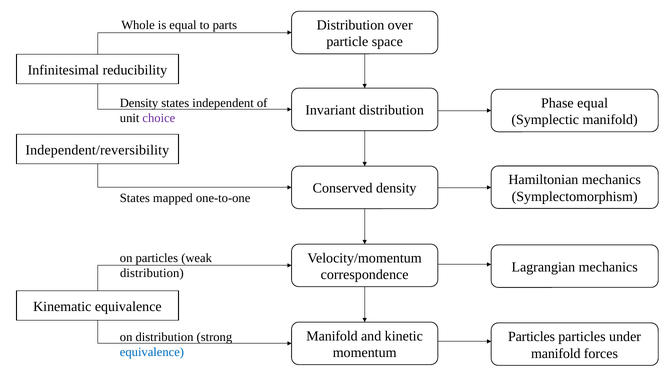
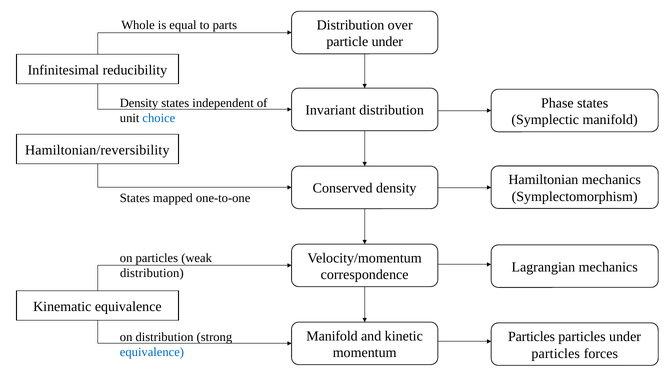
particle space: space -> under
Phase equal: equal -> states
choice colour: purple -> blue
Independent/reversibility: Independent/reversibility -> Hamiltonian/reversibility
manifold at (556, 354): manifold -> particles
